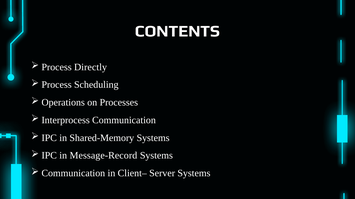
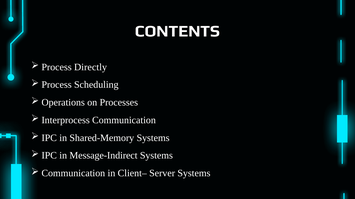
Message-Record: Message-Record -> Message-Indirect
